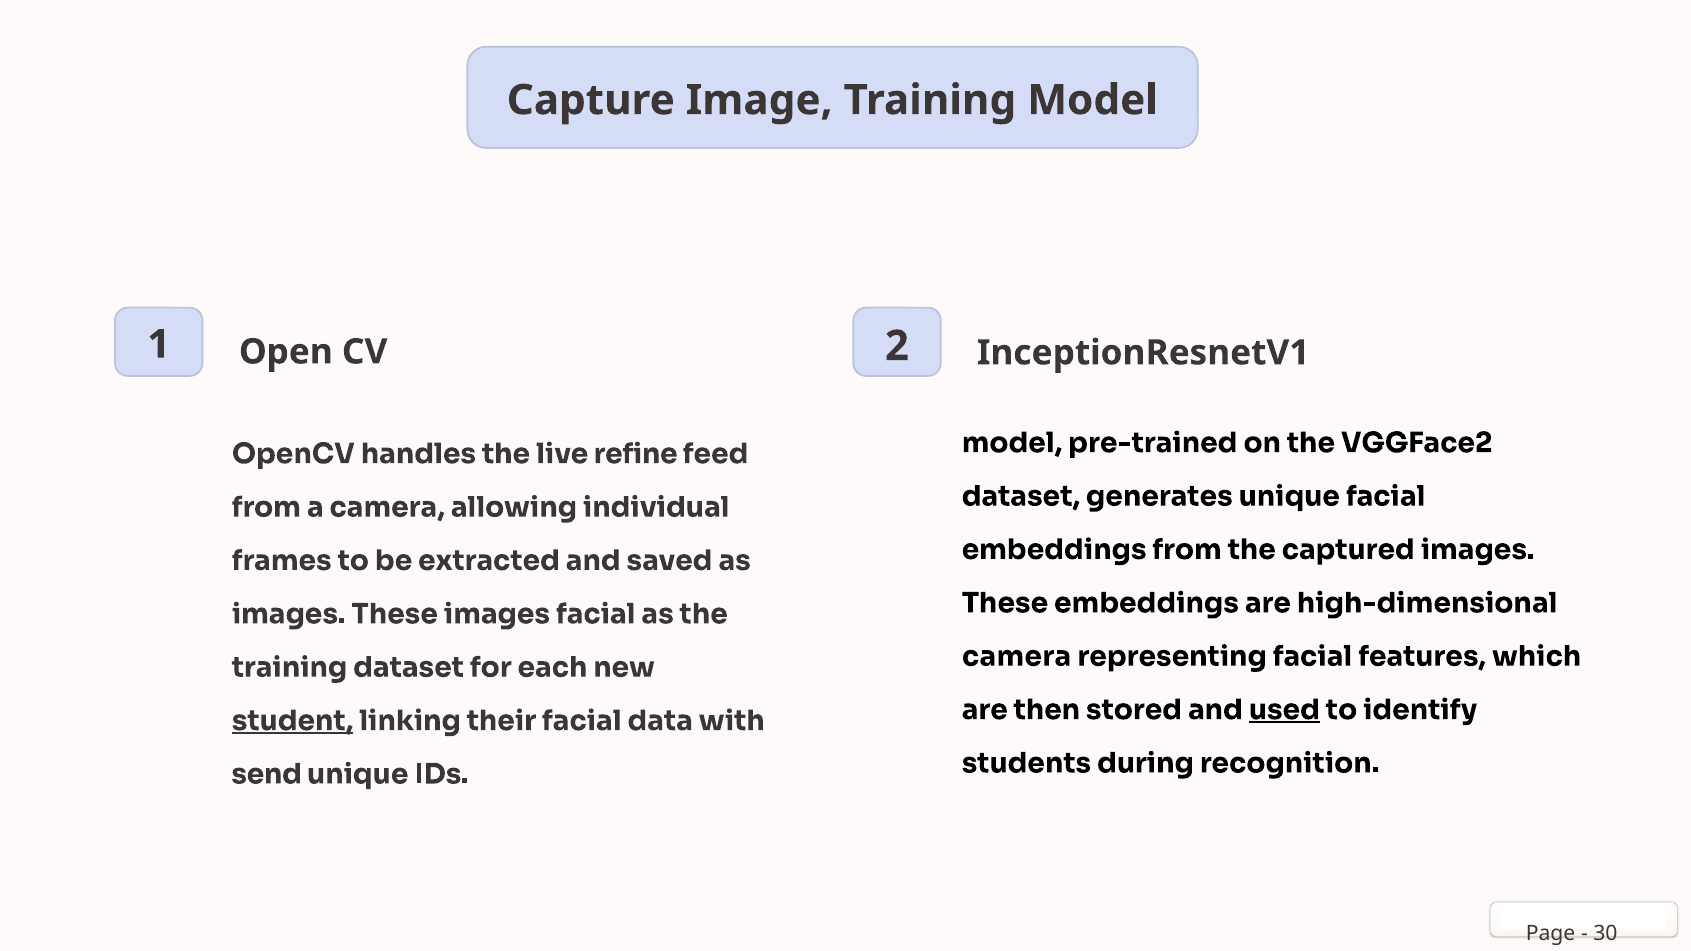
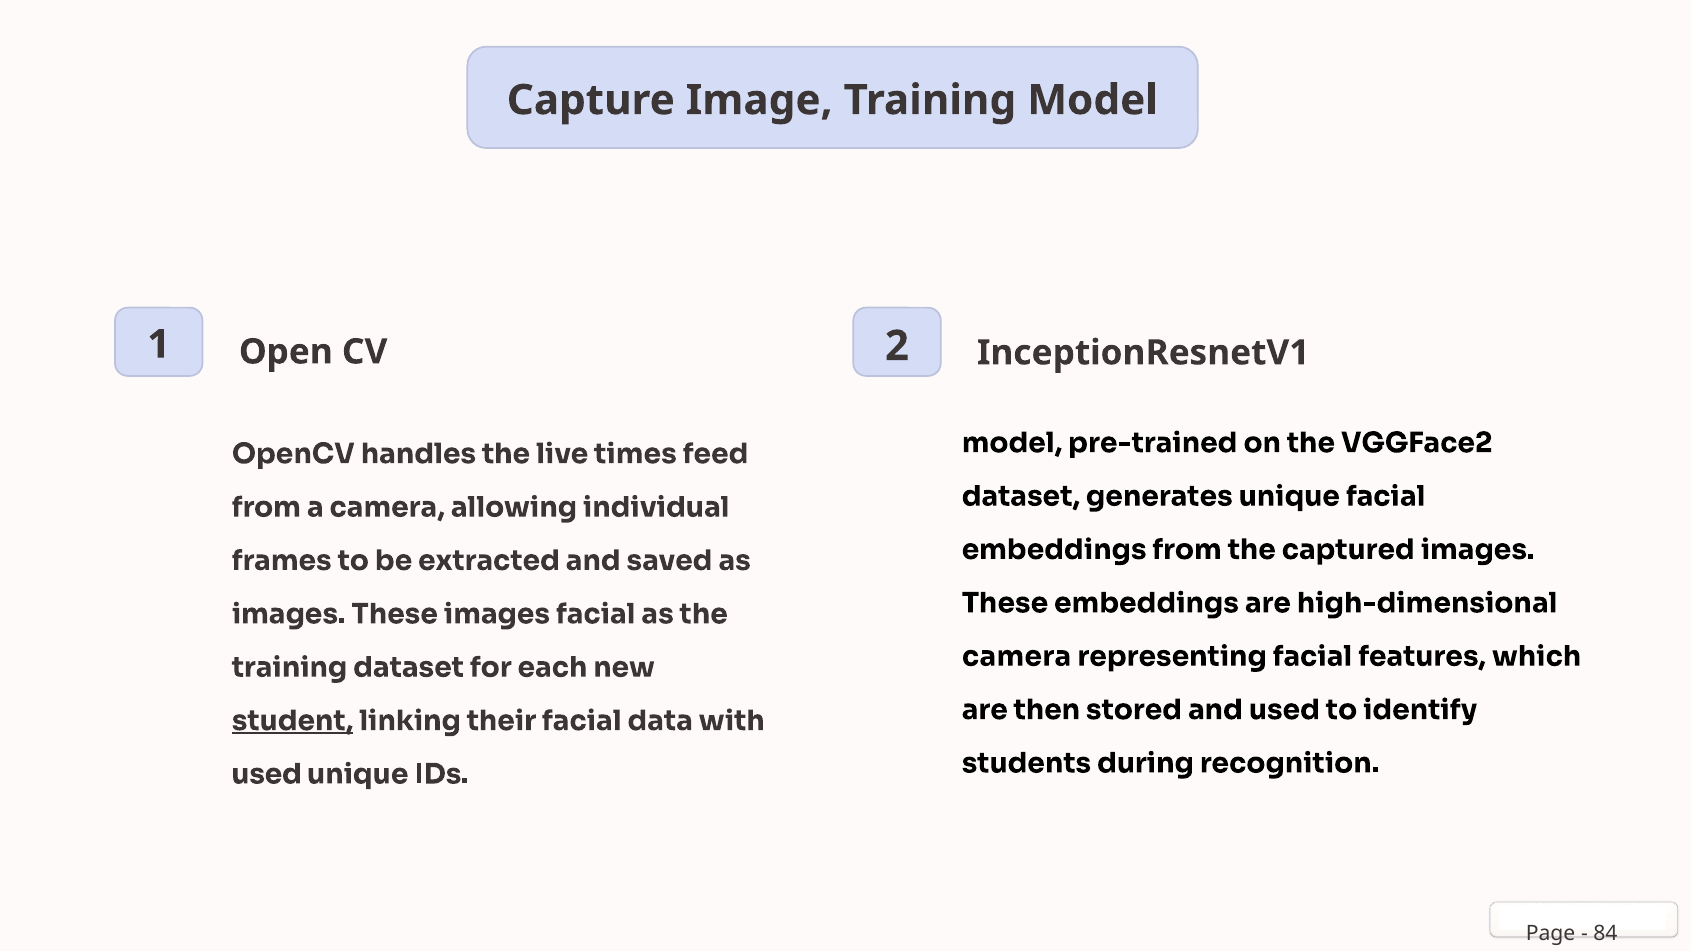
refine: refine -> times
used at (1284, 710) underline: present -> none
send at (267, 774): send -> used
30: 30 -> 84
